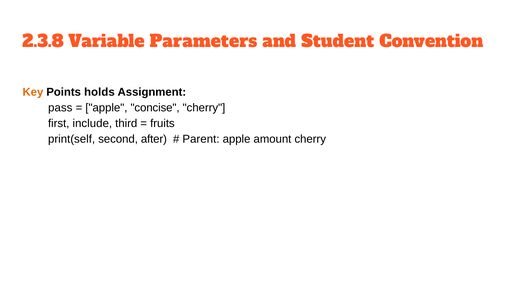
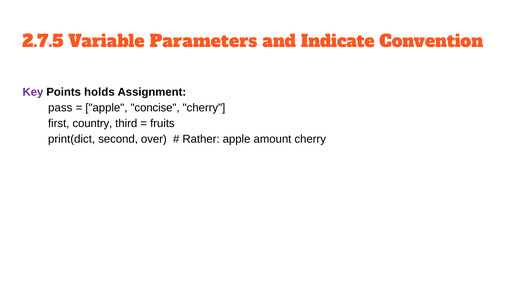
2.3.8: 2.3.8 -> 2.7.5
Student: Student -> Indicate
Key colour: orange -> purple
include: include -> country
print(self: print(self -> print(dict
after: after -> over
Parent: Parent -> Rather
